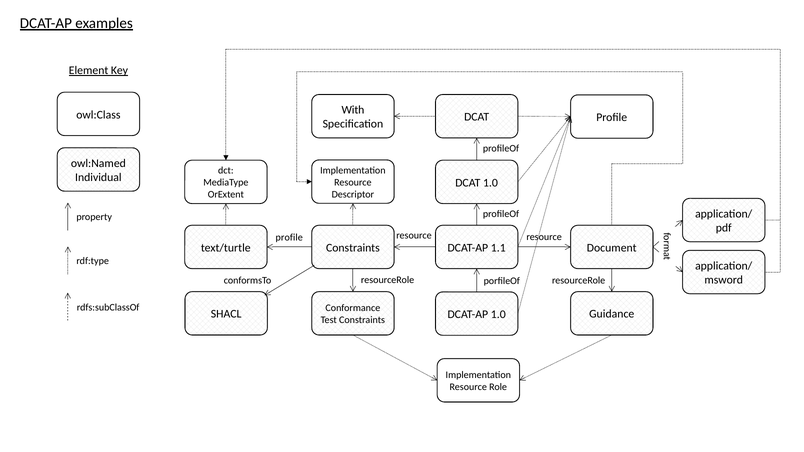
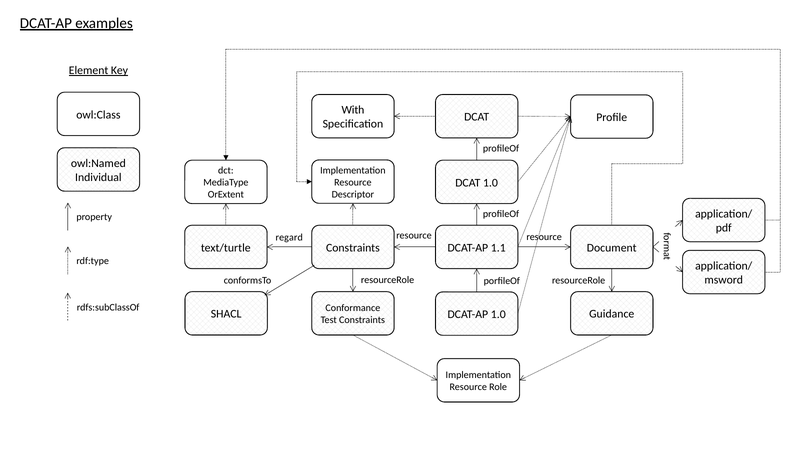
profile at (289, 237): profile -> regard
